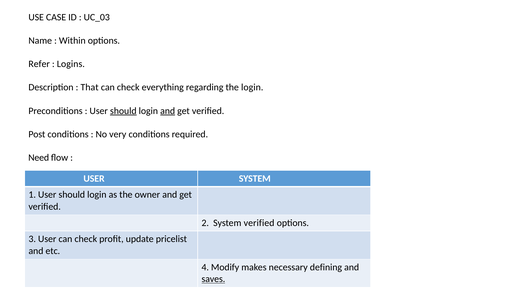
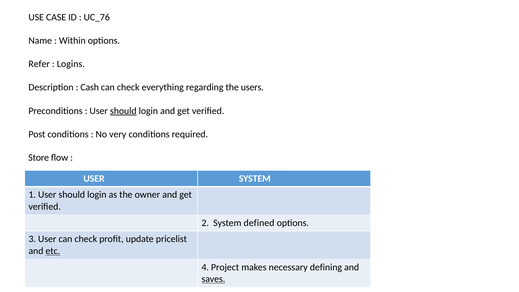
UC_03: UC_03 -> UC_76
That: That -> Cash
the login: login -> users
and at (168, 111) underline: present -> none
Need: Need -> Store
System verified: verified -> defined
etc underline: none -> present
Modify: Modify -> Project
